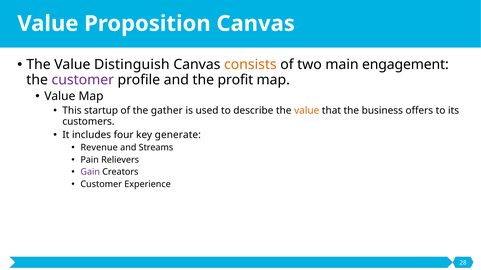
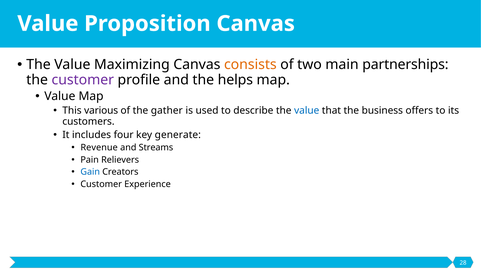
Distinguish: Distinguish -> Maximizing
engagement: engagement -> partnerships
profit: profit -> helps
startup: startup -> various
value at (307, 111) colour: orange -> blue
Gain colour: purple -> blue
